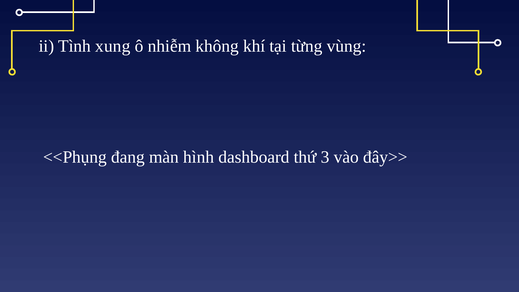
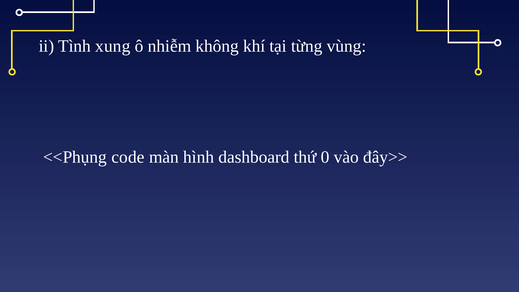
đang: đang -> code
3: 3 -> 0
